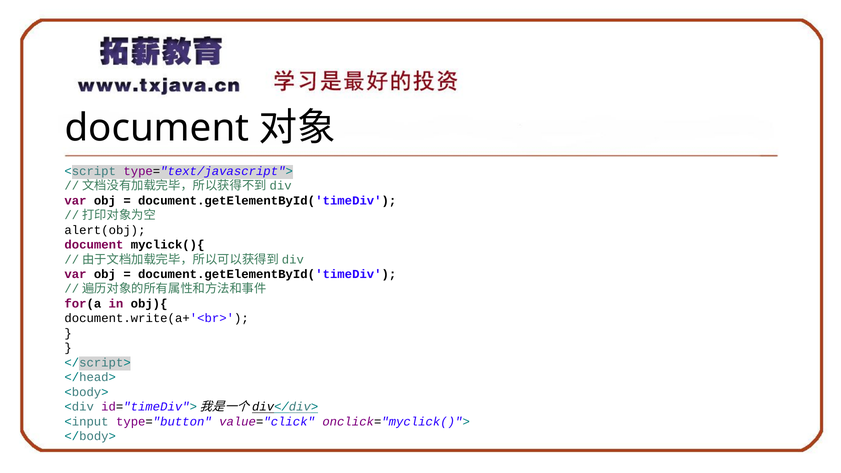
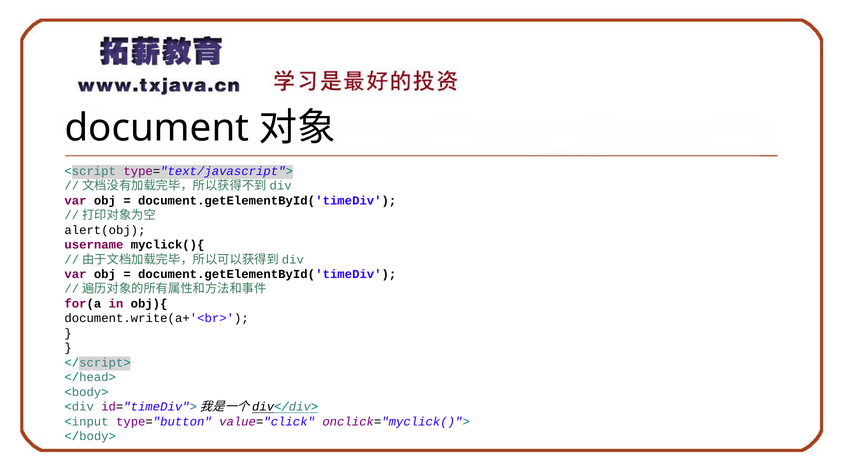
document at (94, 245): document -> username
